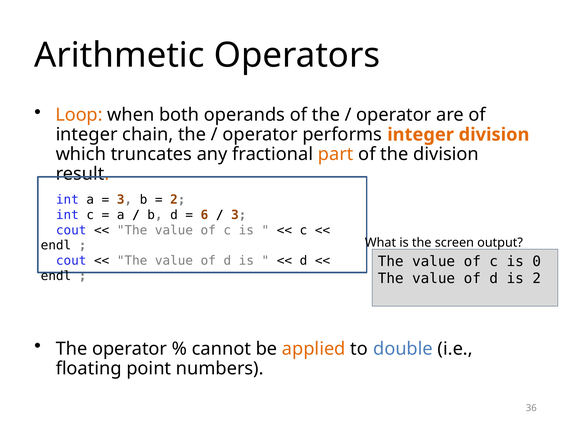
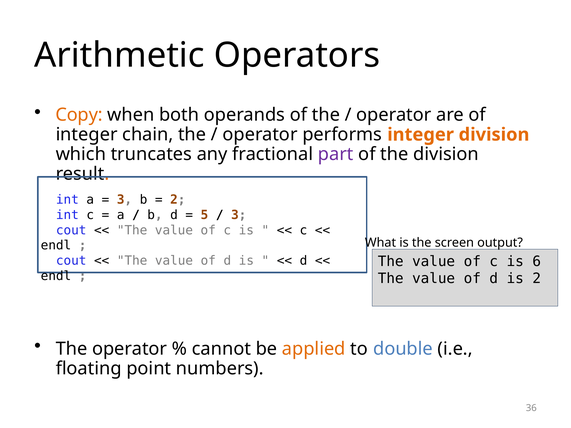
Loop: Loop -> Copy
part colour: orange -> purple
6: 6 -> 5
0: 0 -> 6
